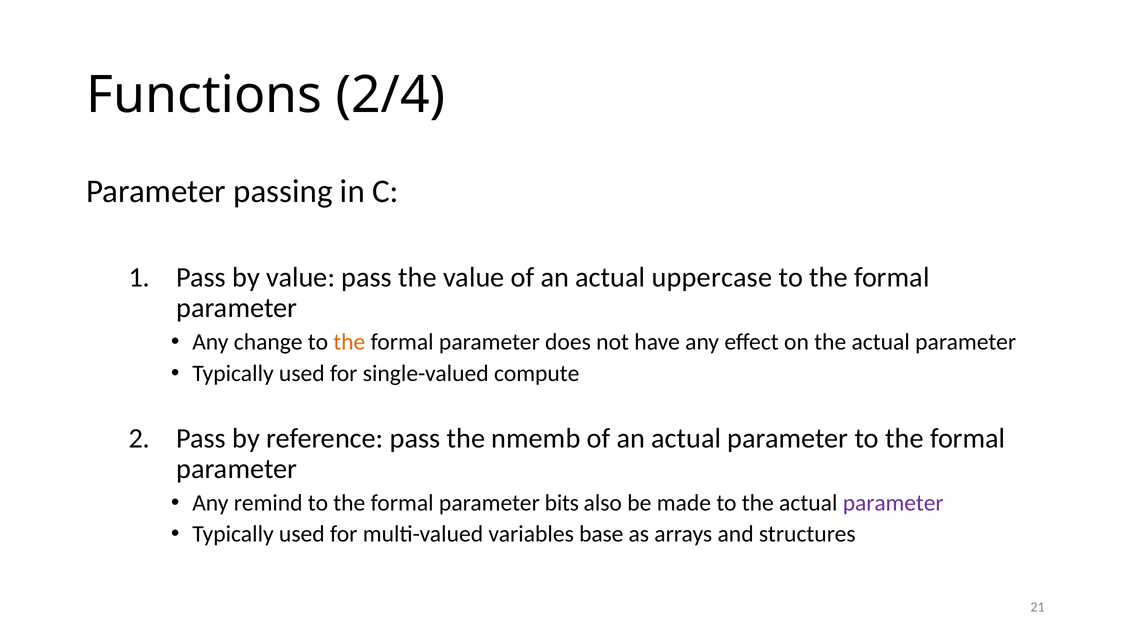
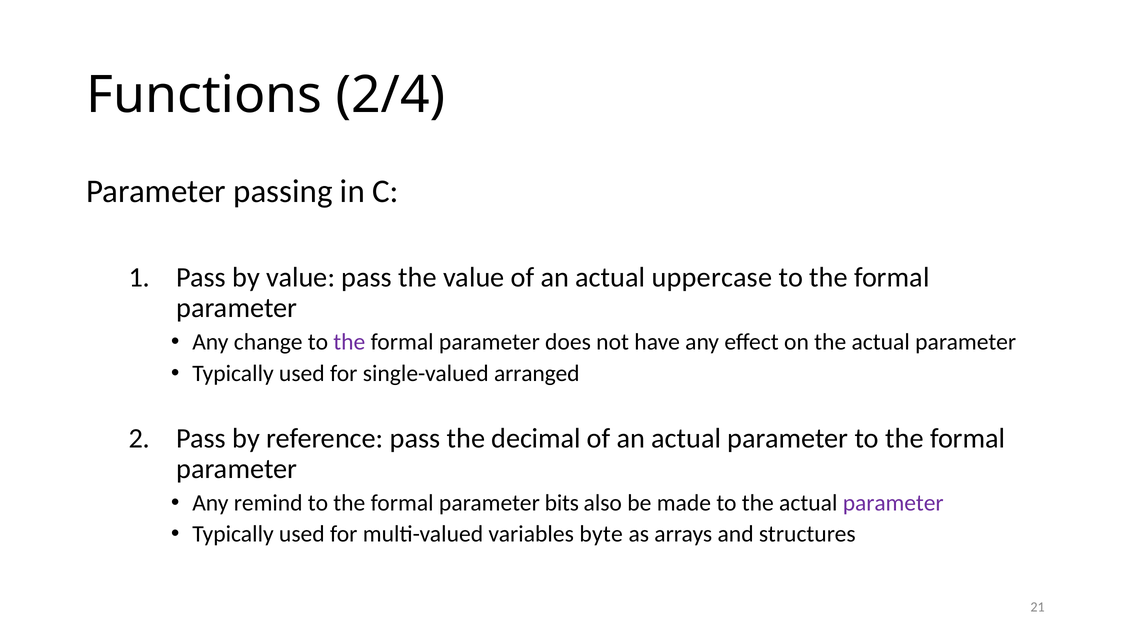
the at (349, 342) colour: orange -> purple
compute: compute -> arranged
nmemb: nmemb -> decimal
base: base -> byte
